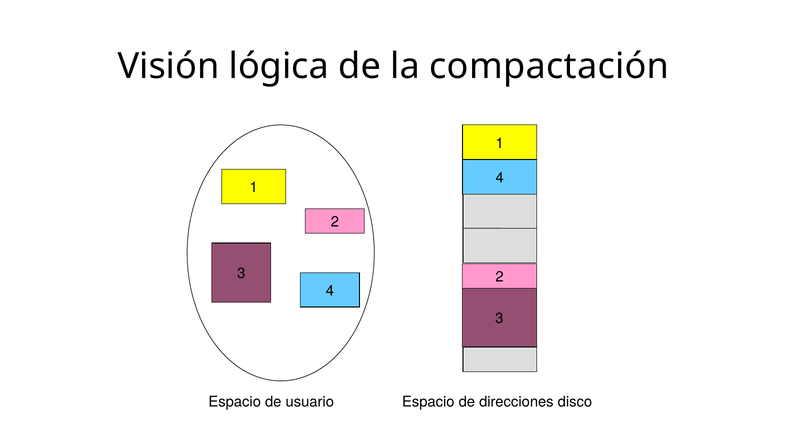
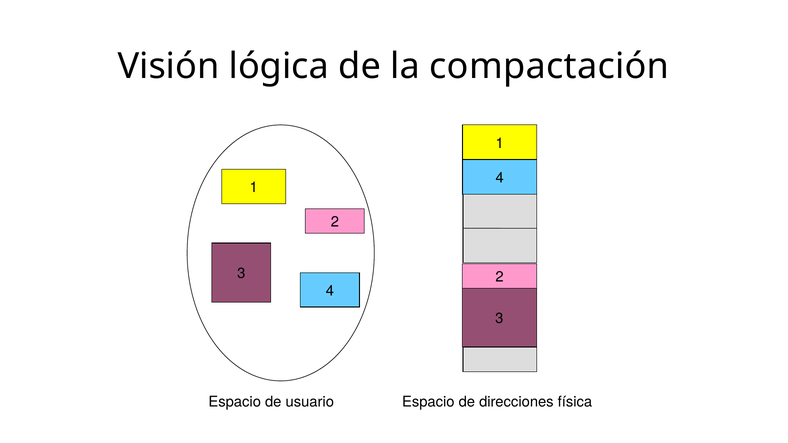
disco: disco -> física
